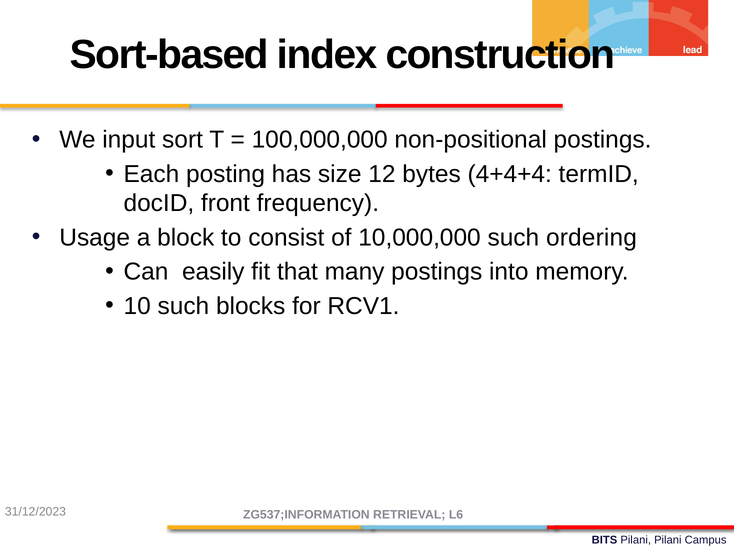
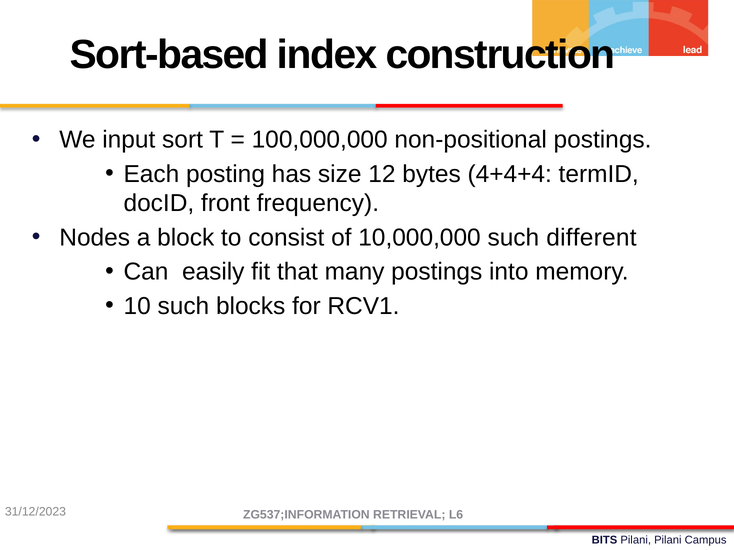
Usage: Usage -> Nodes
ordering: ordering -> different
